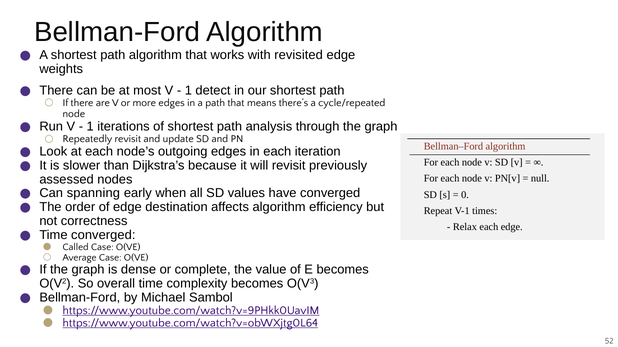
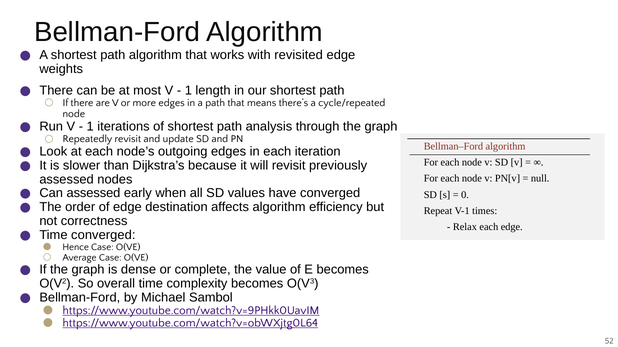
detect: detect -> length
Can spanning: spanning -> assessed
Called: Called -> Hence
